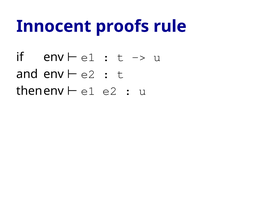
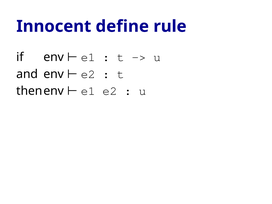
proofs: proofs -> define
